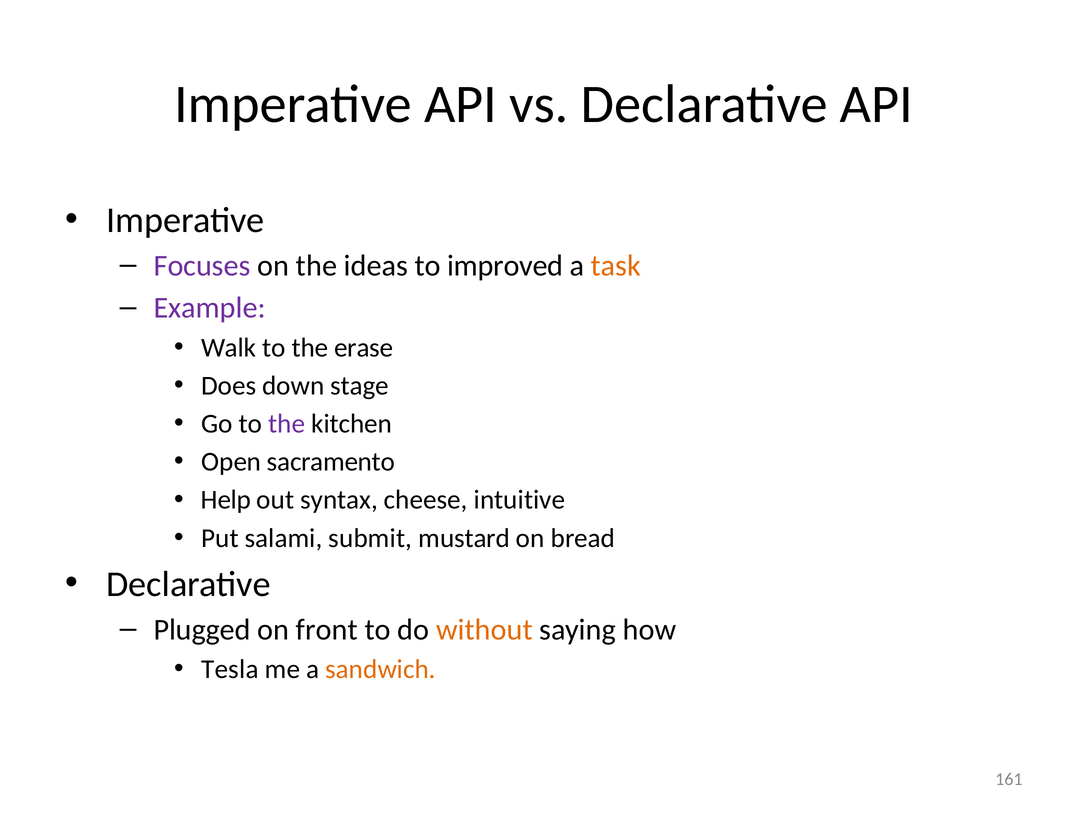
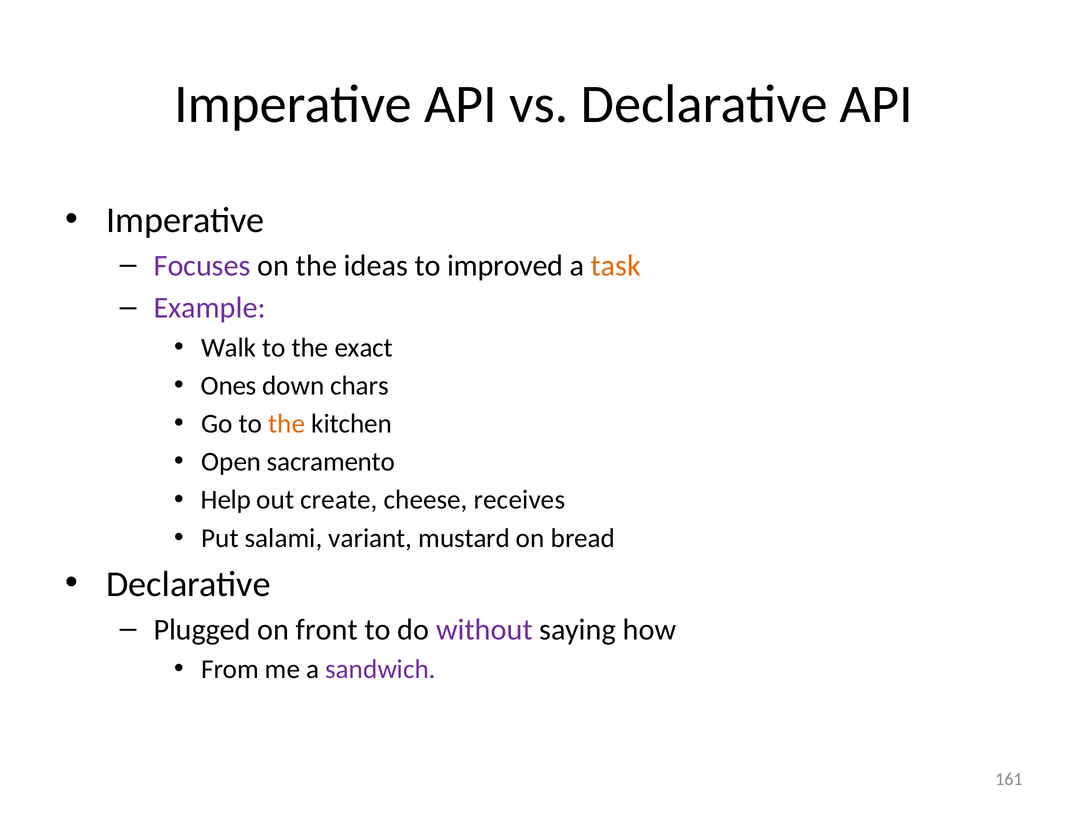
erase: erase -> exact
Does: Does -> Ones
stage: stage -> chars
the at (287, 424) colour: purple -> orange
syntax: syntax -> create
intuitive: intuitive -> receives
submit: submit -> variant
without colour: orange -> purple
Tesla: Tesla -> From
sandwich colour: orange -> purple
